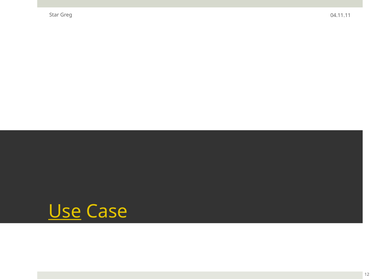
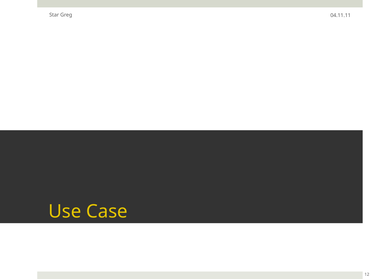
Use underline: present -> none
